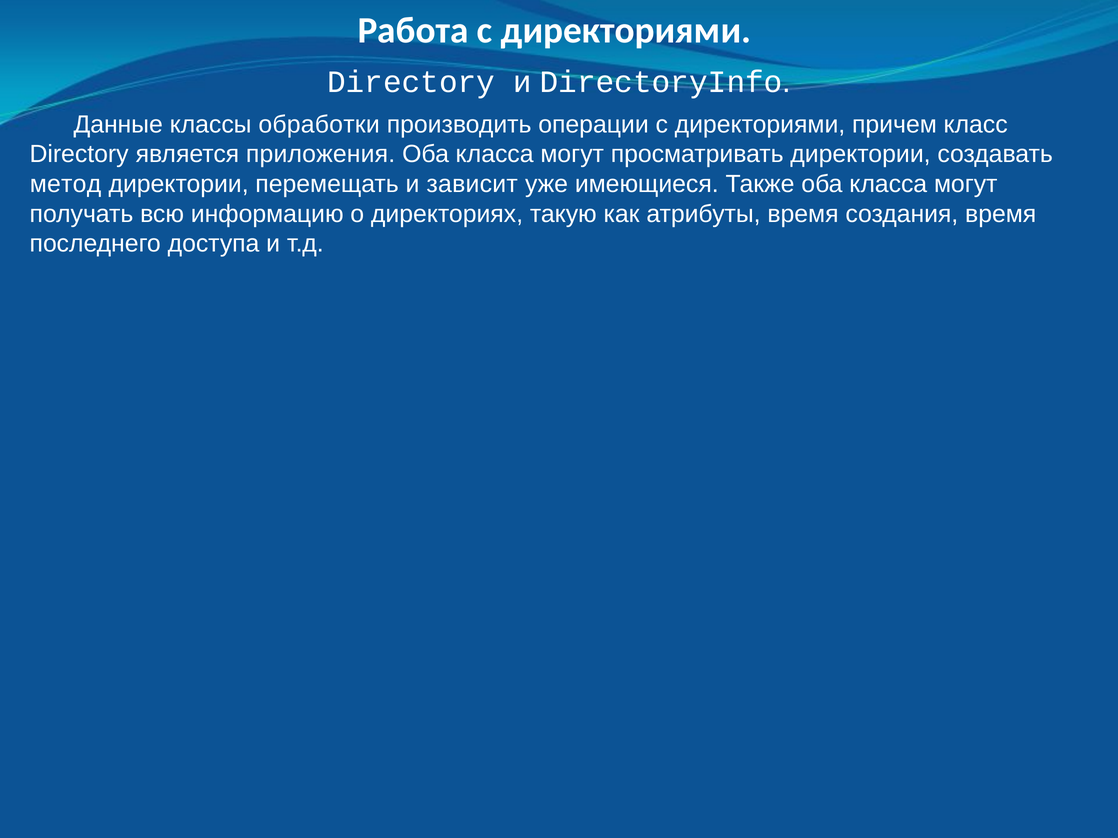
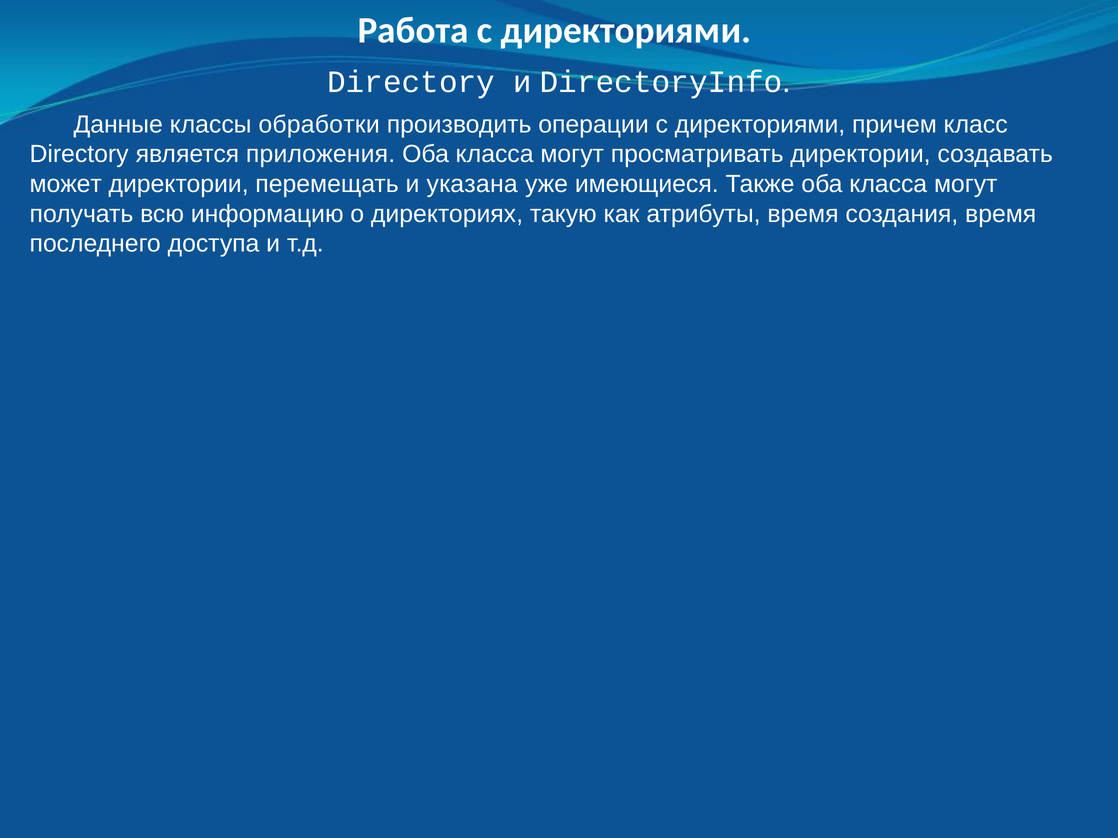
метод: метод -> может
зависит: зависит -> указана
